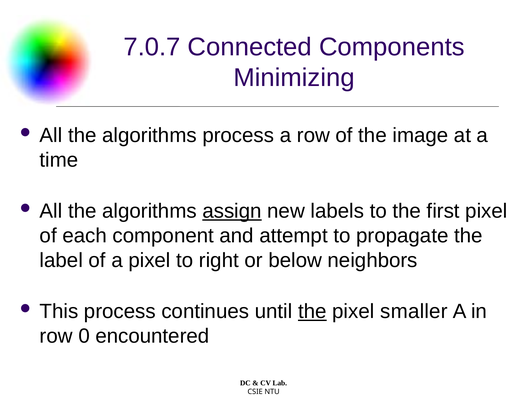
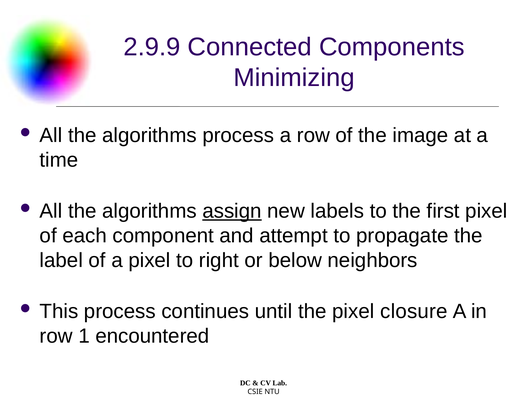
7.0.7: 7.0.7 -> 2.9.9
the at (312, 311) underline: present -> none
smaller: smaller -> closure
0: 0 -> 1
